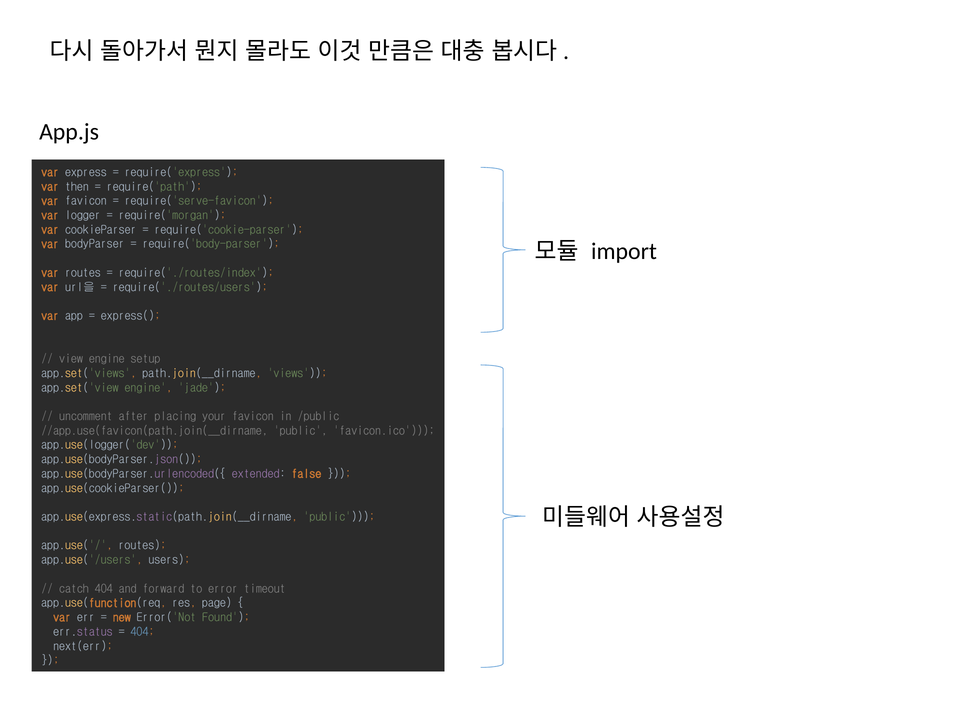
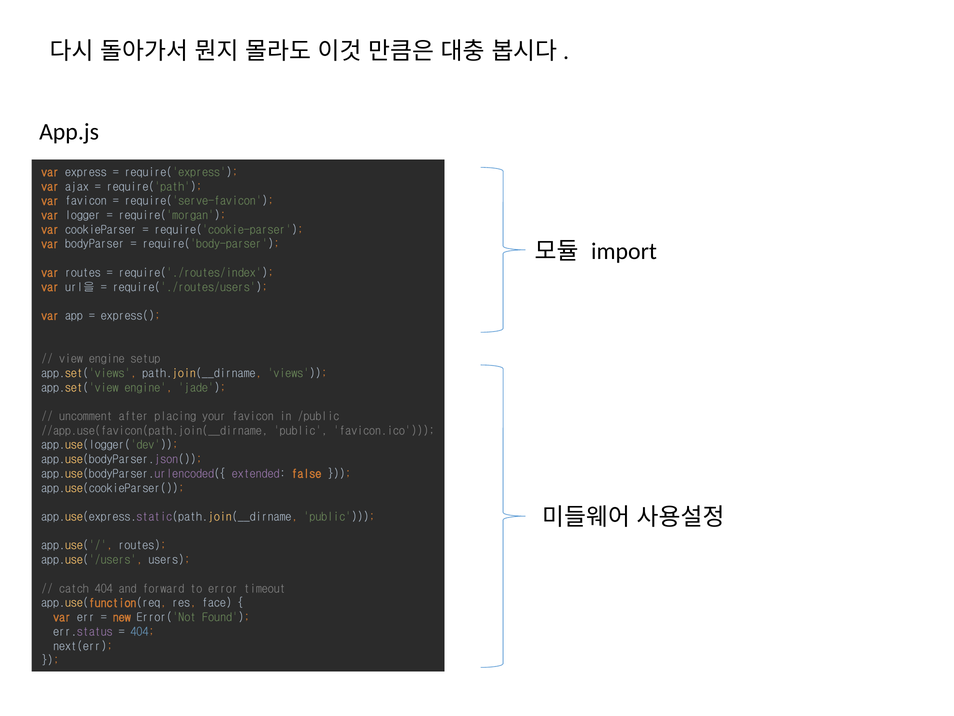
then: then -> ajax
page: page -> face
